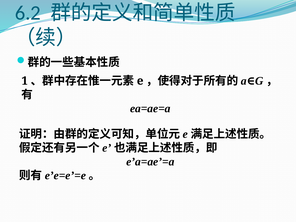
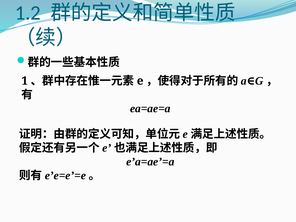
6.2: 6.2 -> 1.2
